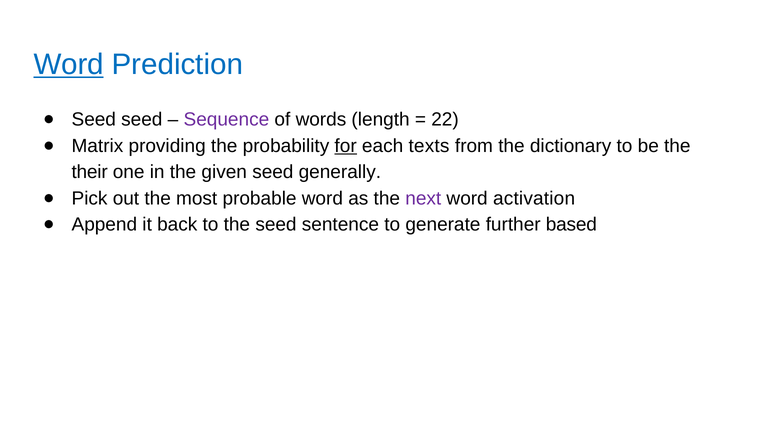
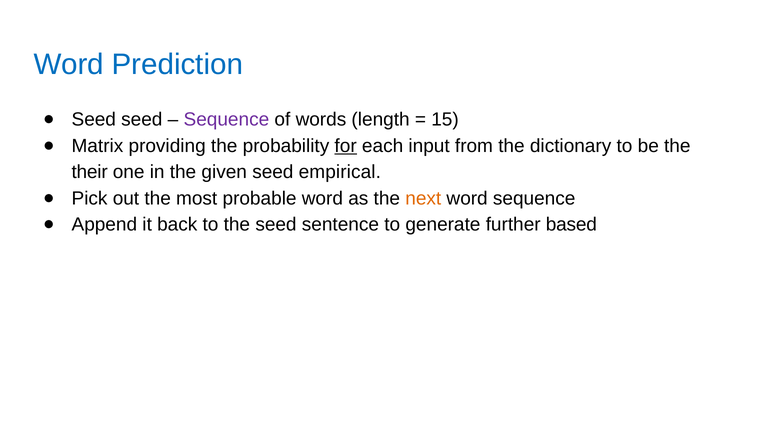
Word at (69, 64) underline: present -> none
22: 22 -> 15
texts: texts -> input
generally: generally -> empirical
next colour: purple -> orange
word activation: activation -> sequence
